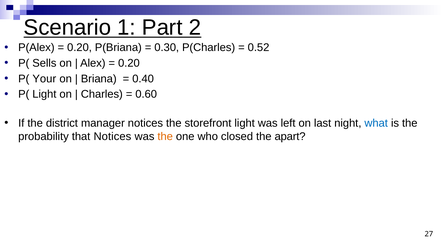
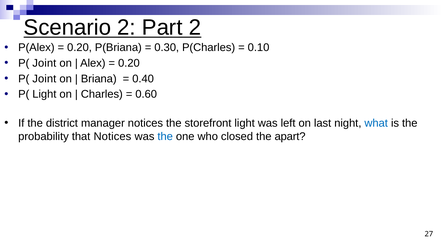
Scenario 1: 1 -> 2
0.52: 0.52 -> 0.10
Sells at (44, 63): Sells -> Joint
Your at (44, 79): Your -> Joint
the at (165, 136) colour: orange -> blue
